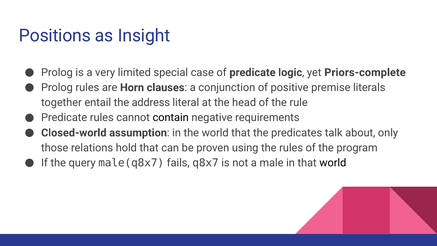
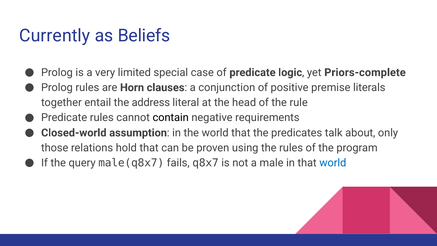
Positions: Positions -> Currently
Insight: Insight -> Beliefs
world at (333, 163) colour: black -> blue
